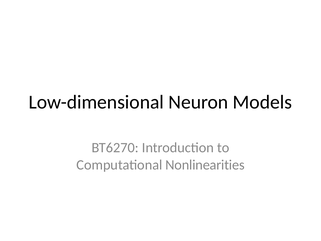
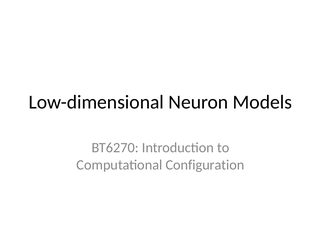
Nonlinearities: Nonlinearities -> Configuration
